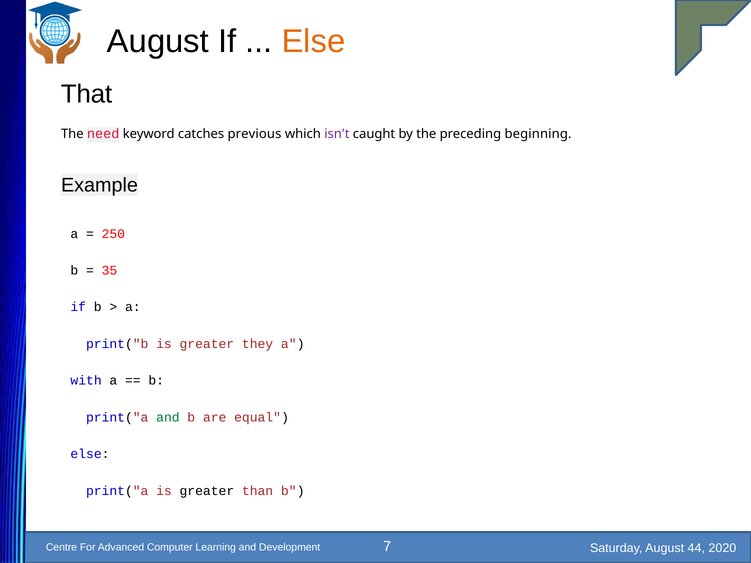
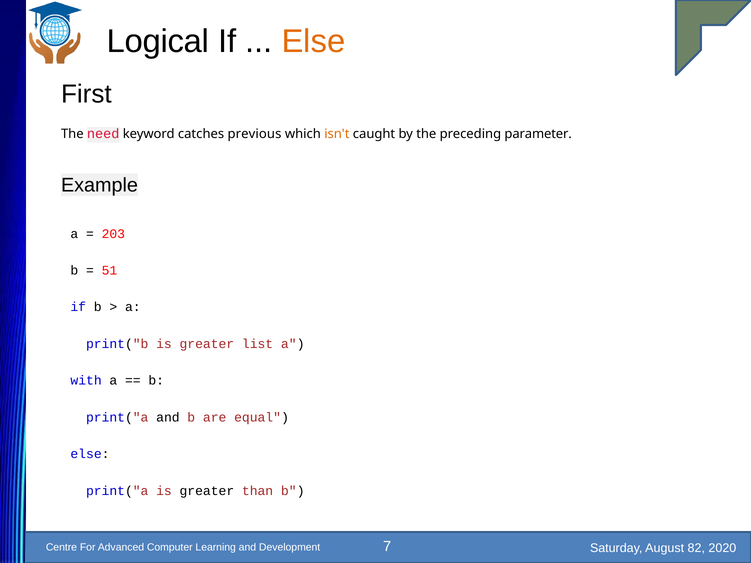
August at (158, 42): August -> Logical
That: That -> First
isn't colour: purple -> orange
beginning: beginning -> parameter
250: 250 -> 203
35: 35 -> 51
they: they -> list
and at (168, 418) colour: green -> black
44: 44 -> 82
